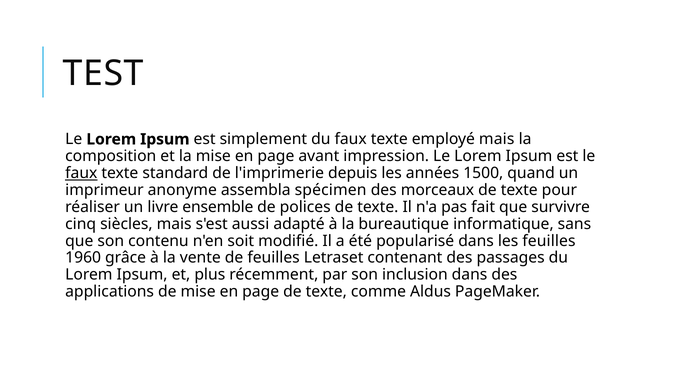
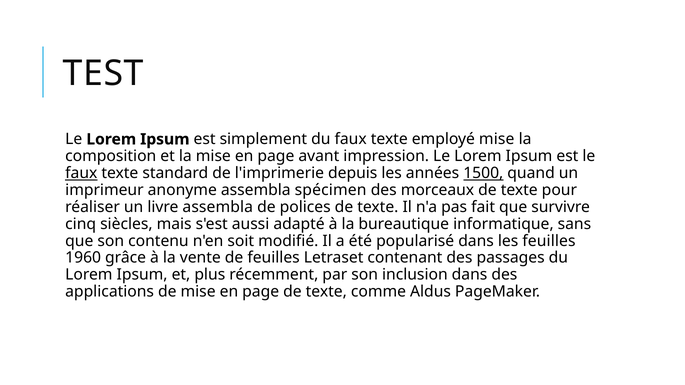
employé mais: mais -> mise
1500 underline: none -> present
livre ensemble: ensemble -> assembla
